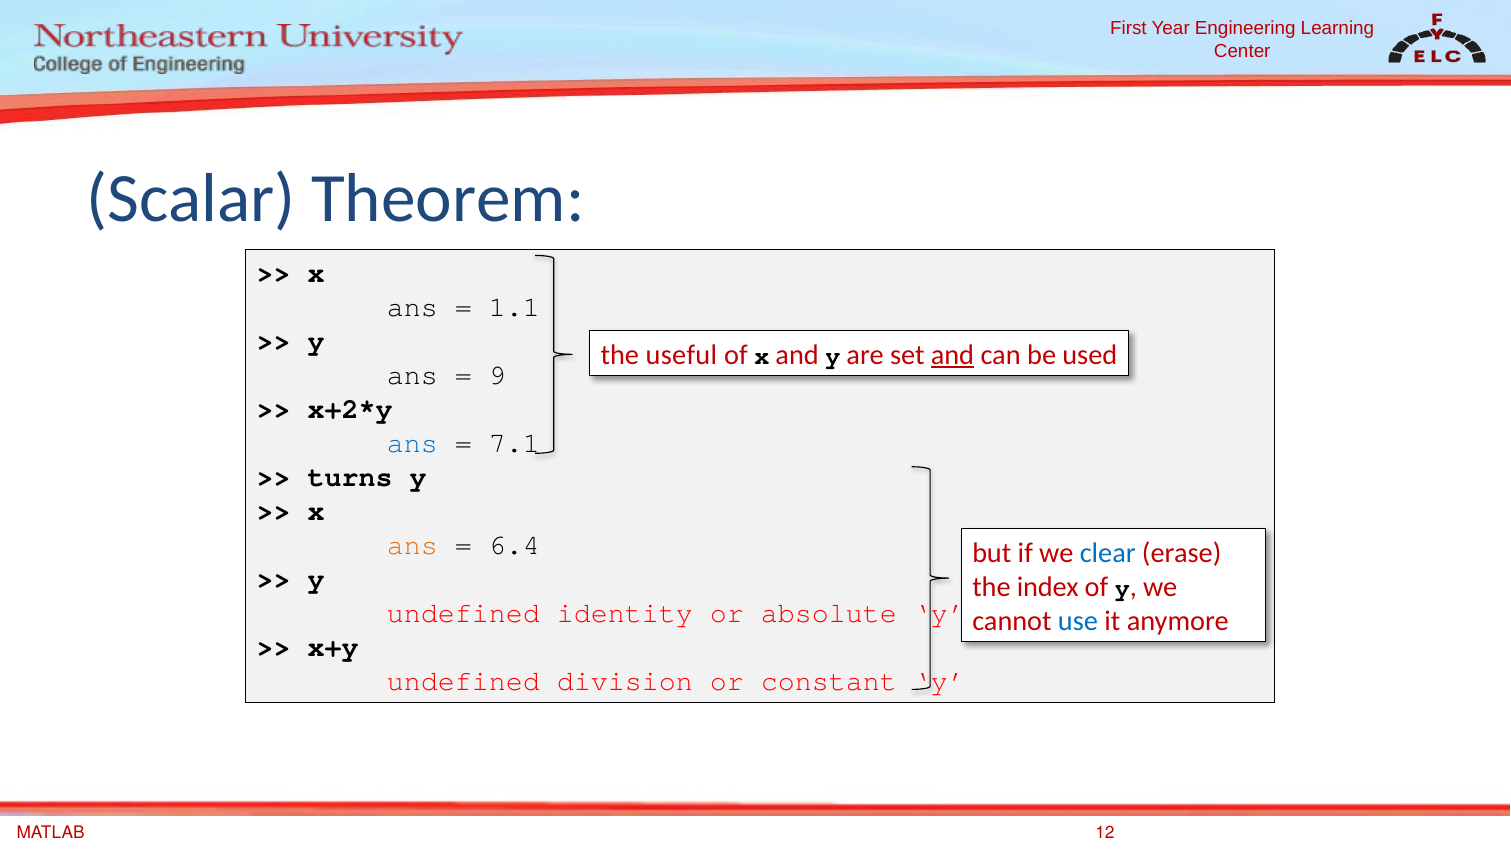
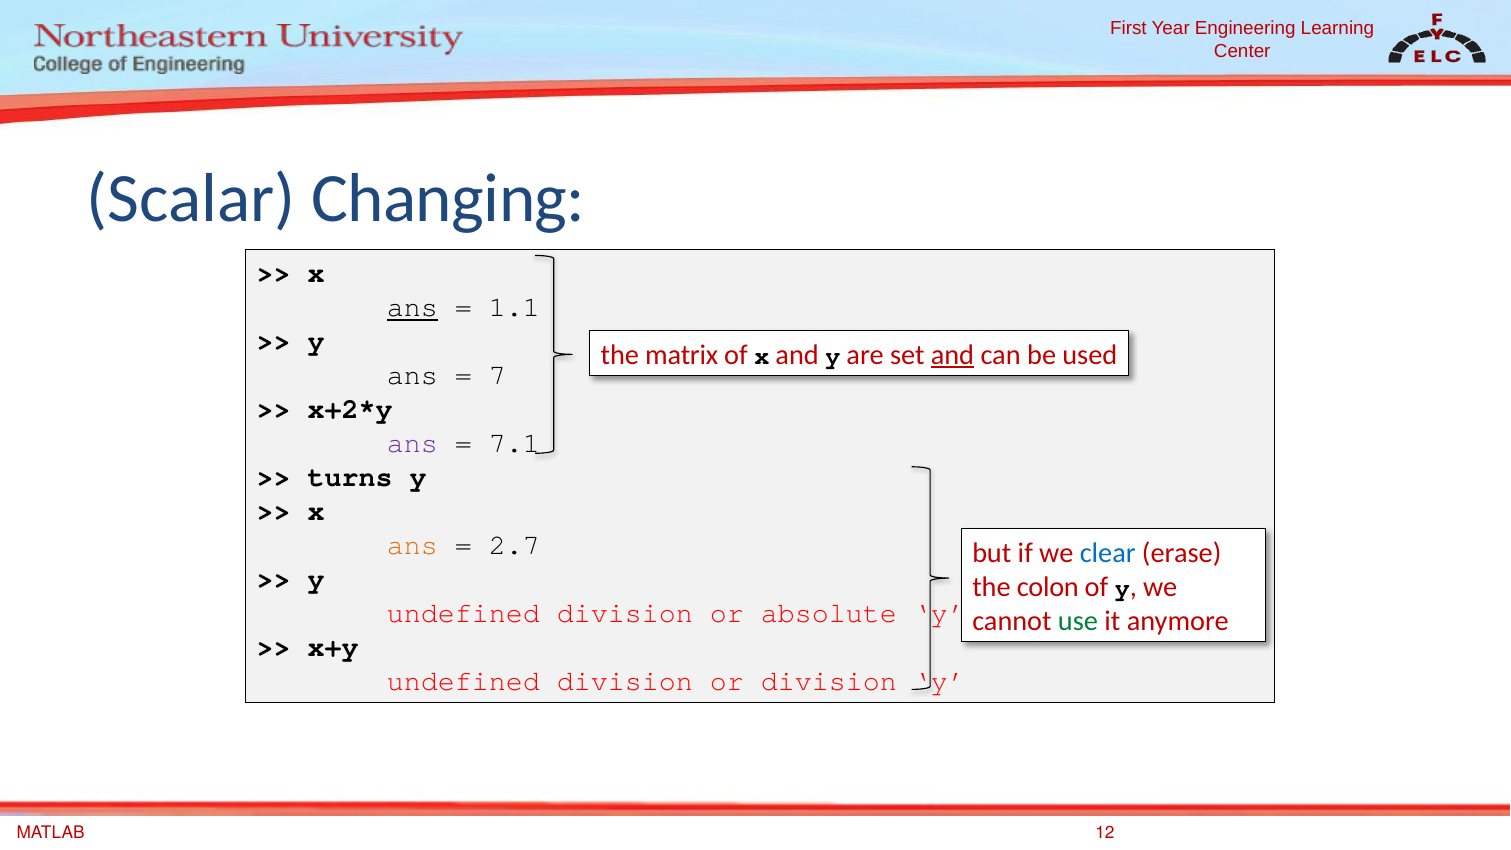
Theorem: Theorem -> Changing
ans at (412, 308) underline: none -> present
useful: useful -> matrix
9: 9 -> 7
ans at (412, 444) colour: blue -> purple
6.4: 6.4 -> 2.7
index: index -> colon
identity at (625, 614): identity -> division
use colour: blue -> green
or constant: constant -> division
